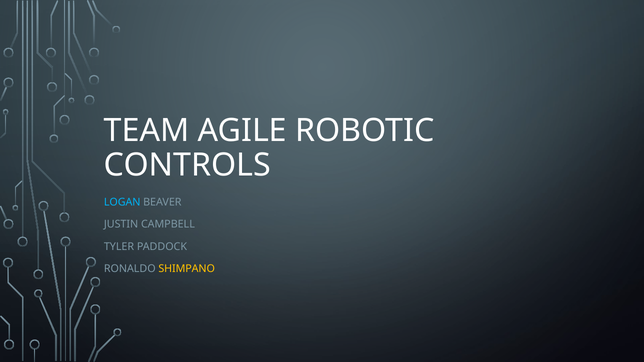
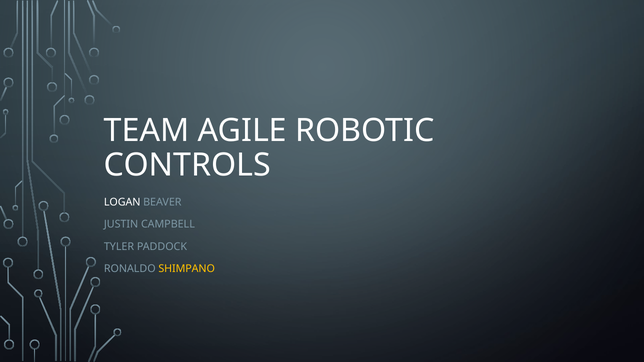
LOGAN colour: light blue -> white
